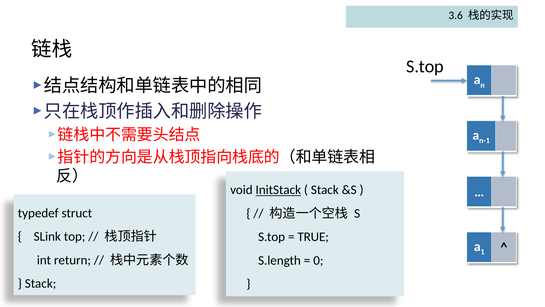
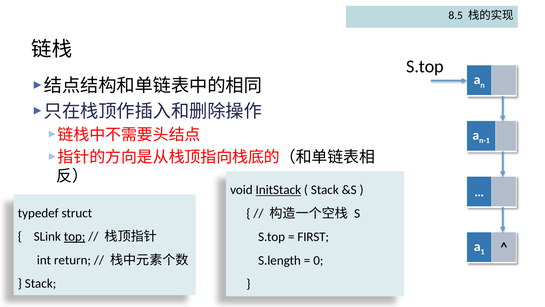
3.6: 3.6 -> 8.5
top underline: none -> present
TRUE: TRUE -> FIRST
